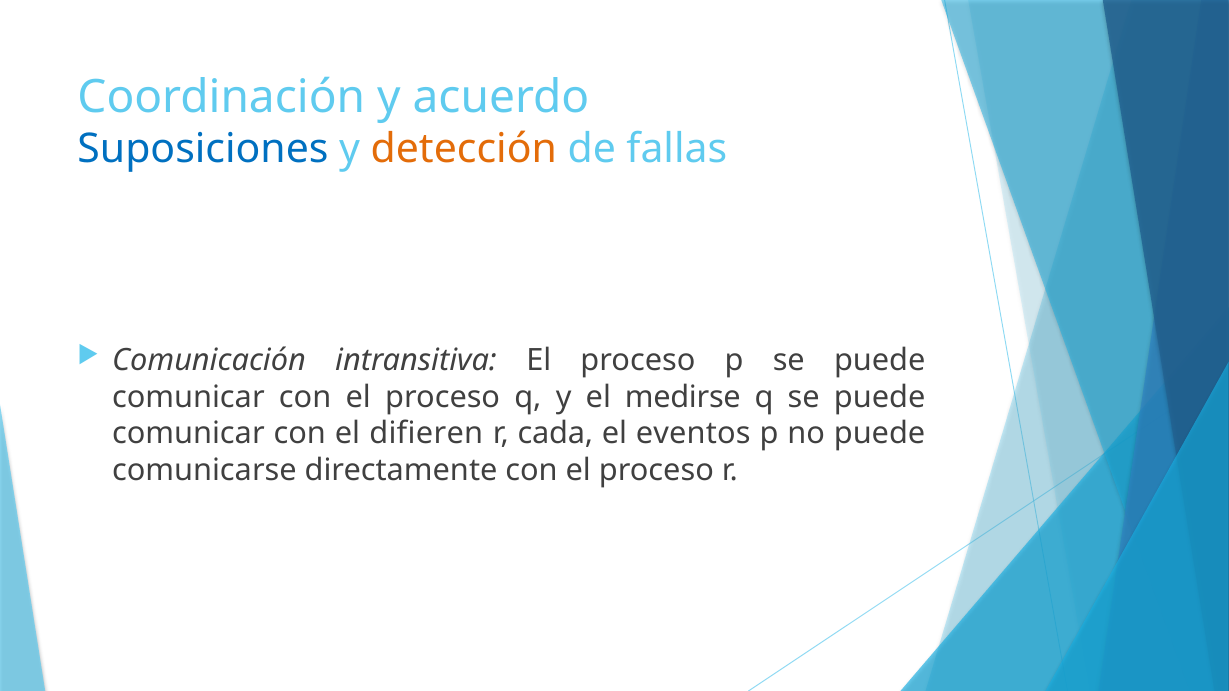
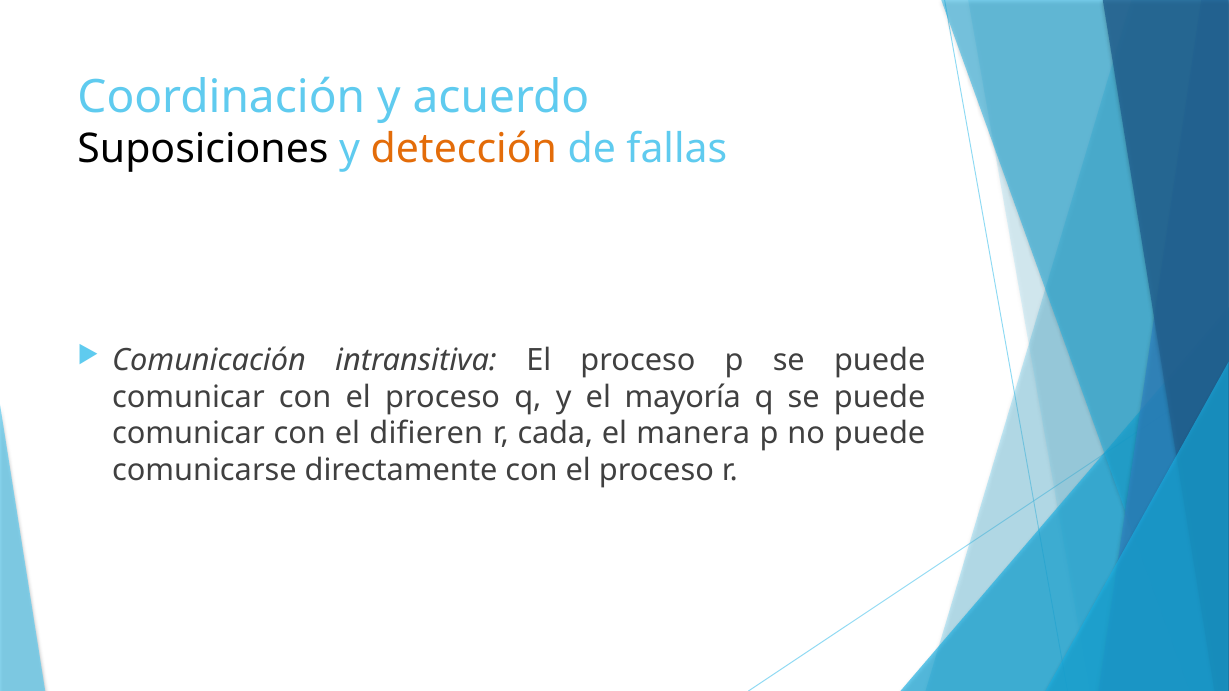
Suposiciones colour: blue -> black
medirse: medirse -> mayoría
eventos: eventos -> manera
